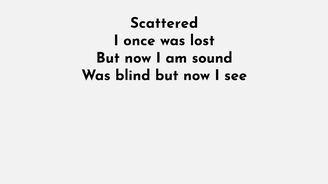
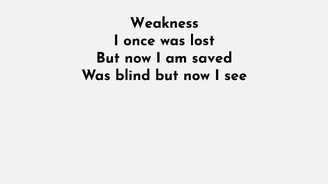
Scattered: Scattered -> Weakness
sound: sound -> saved
